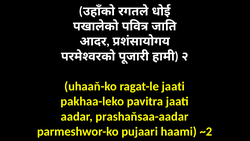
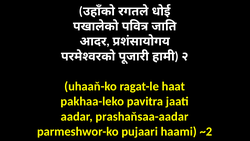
ragat-le jaati: jaati -> haat
